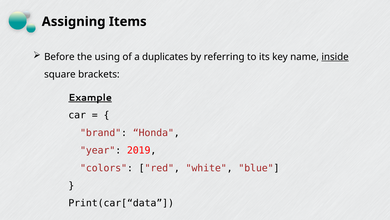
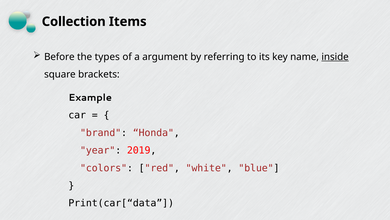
Assigning: Assigning -> Collection
using: using -> types
duplicates: duplicates -> argument
Example underline: present -> none
